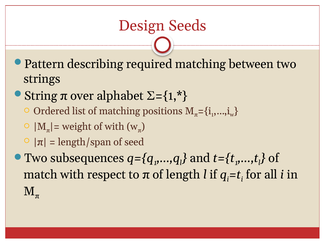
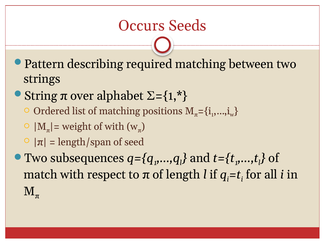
Design: Design -> Occurs
